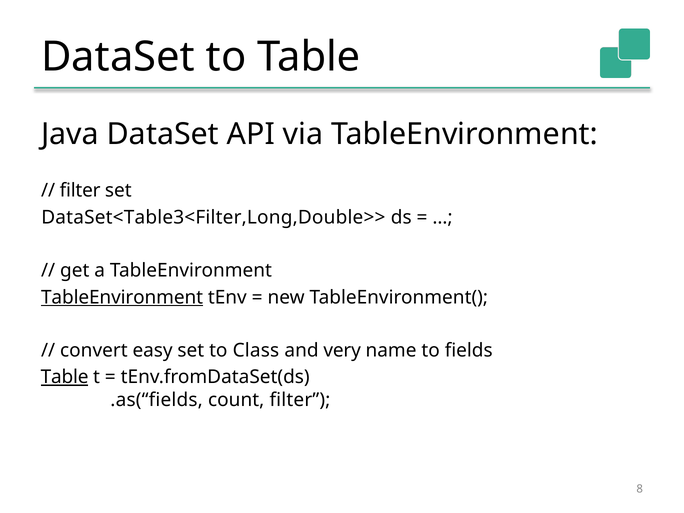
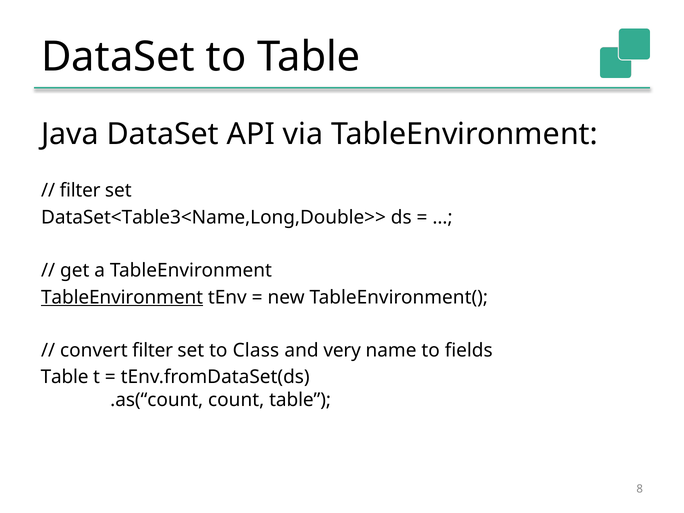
DataSet<Table3<Filter,Long,Double>>: DataSet<Table3<Filter,Long,Double>> -> DataSet<Table3<Name,Long,Double>>
convert easy: easy -> filter
Table at (65, 377) underline: present -> none
.as(“fields: .as(“fields -> .as(“count
count filter: filter -> table
